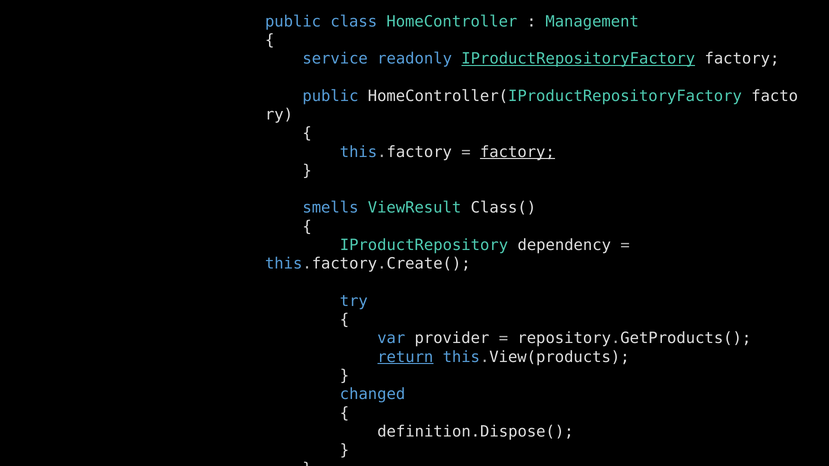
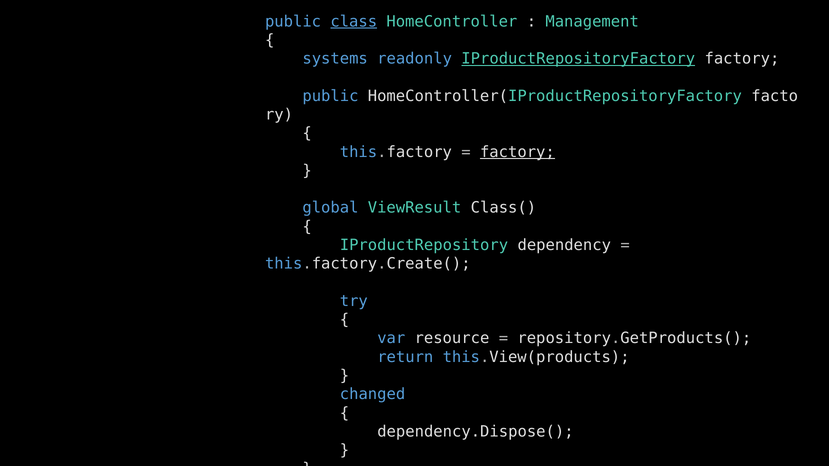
class underline: none -> present
service: service -> systems
smells: smells -> global
provider: provider -> resource
return underline: present -> none
definition.Dispose(: definition.Dispose( -> dependency.Dispose(
